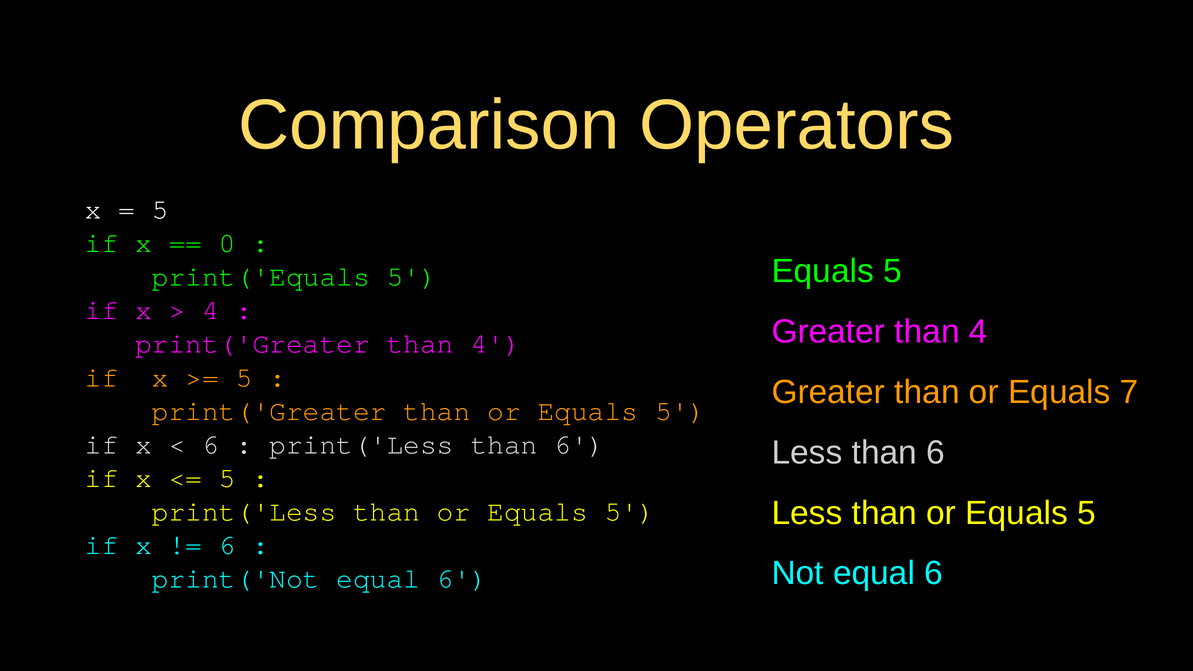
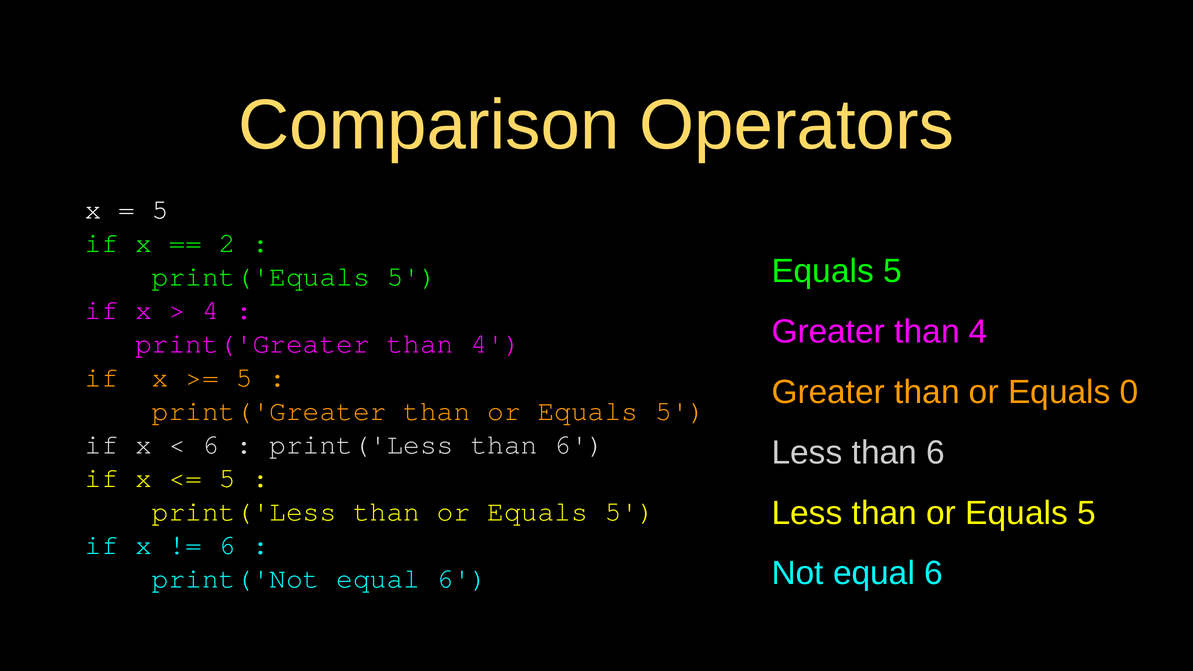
0: 0 -> 2
7: 7 -> 0
